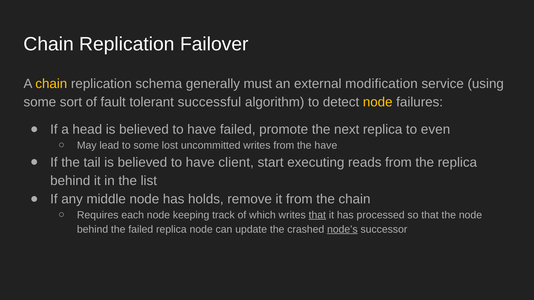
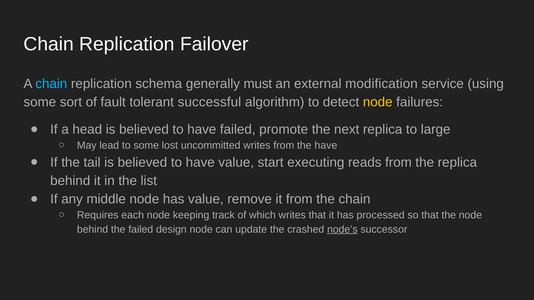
chain at (51, 84) colour: yellow -> light blue
even: even -> large
have client: client -> value
has holds: holds -> value
that at (317, 215) underline: present -> none
failed replica: replica -> design
